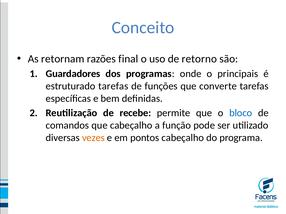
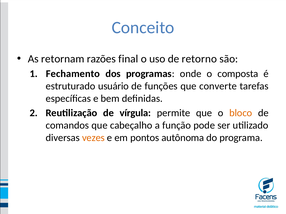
Guardadores: Guardadores -> Fechamento
principais: principais -> composta
estruturado tarefas: tarefas -> usuário
recebe: recebe -> vírgula
bloco colour: blue -> orange
pontos cabeçalho: cabeçalho -> autônoma
